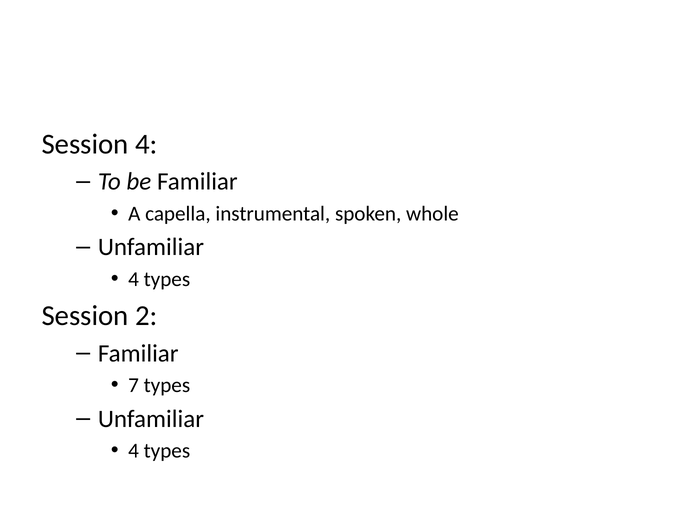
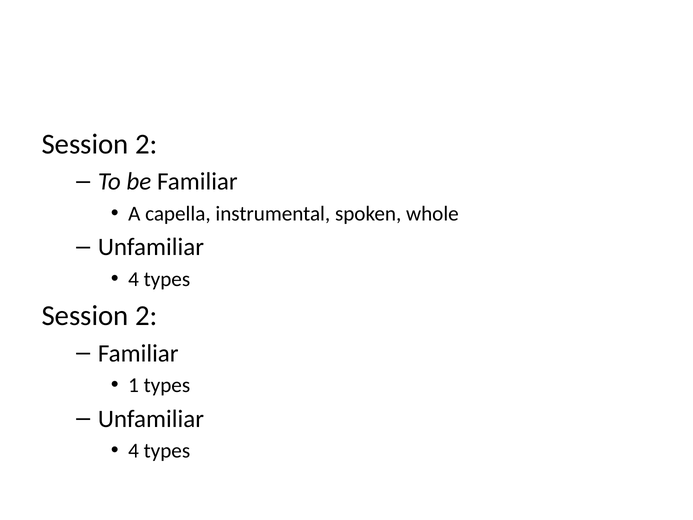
4 at (146, 144): 4 -> 2
7: 7 -> 1
